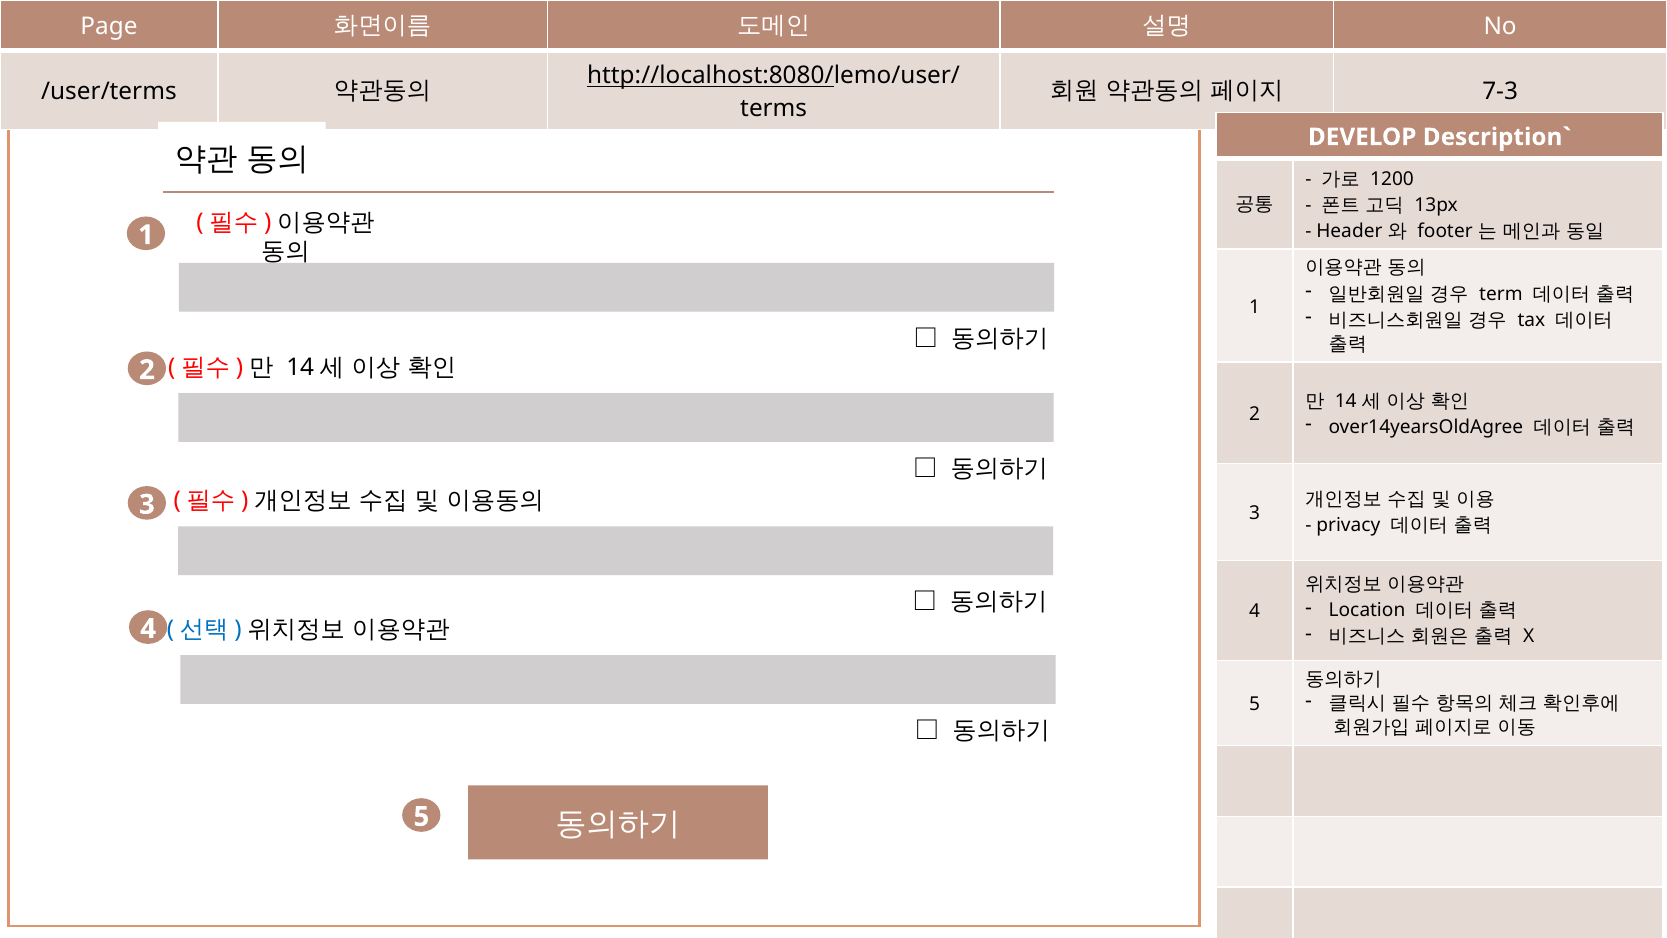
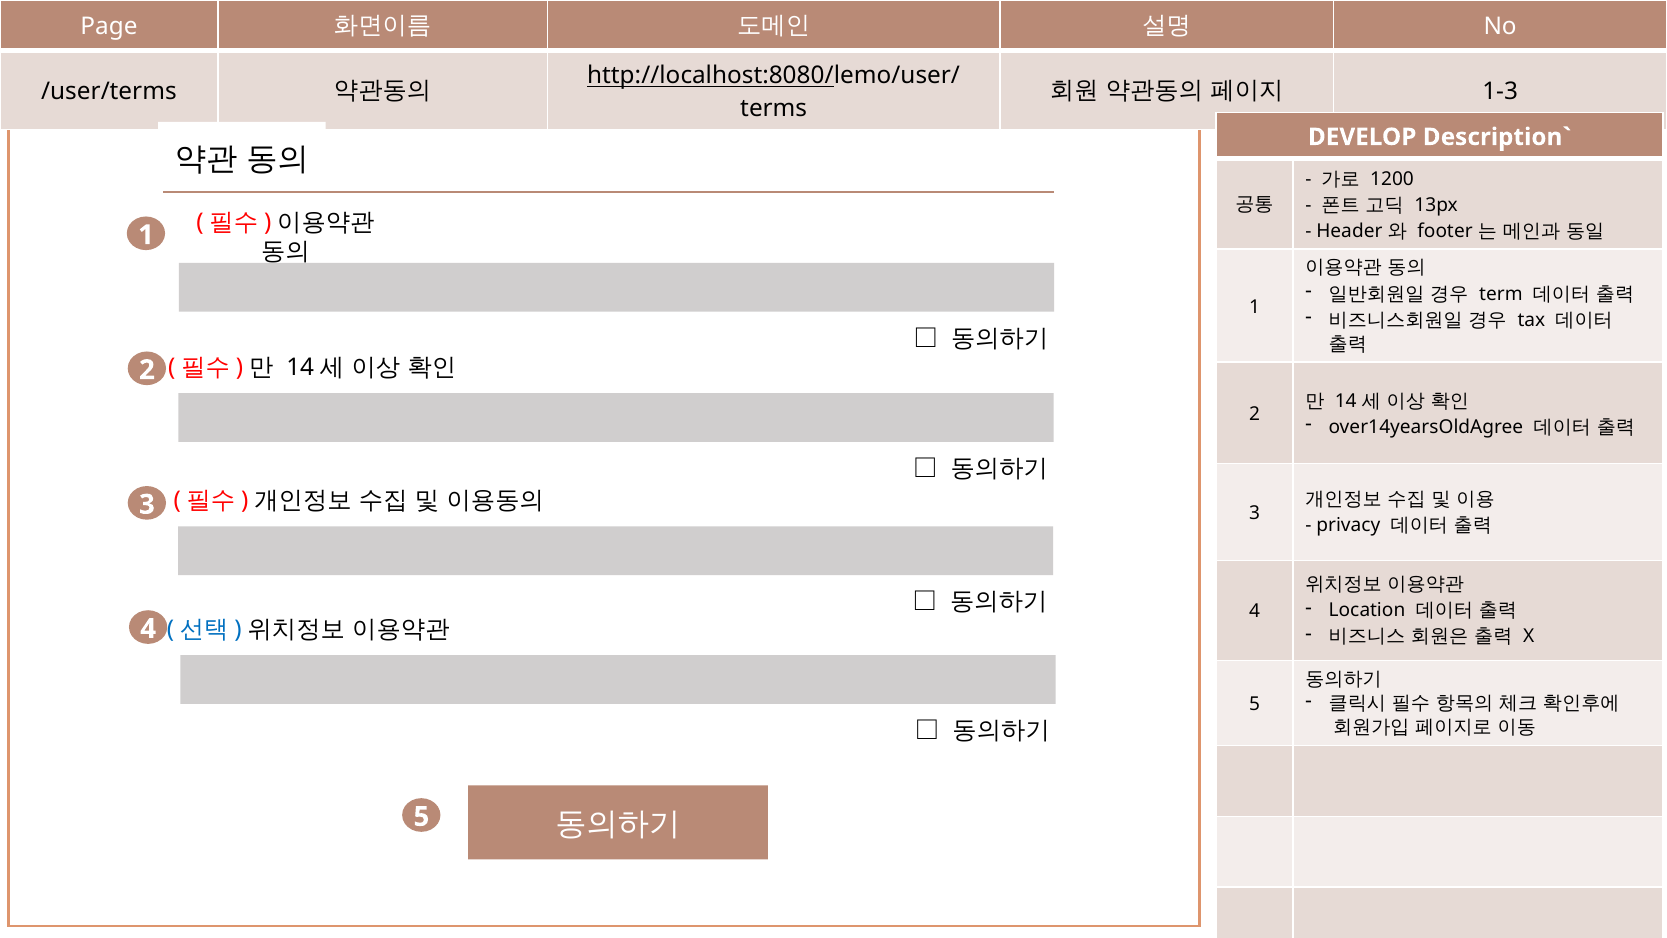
7-3: 7-3 -> 1-3
